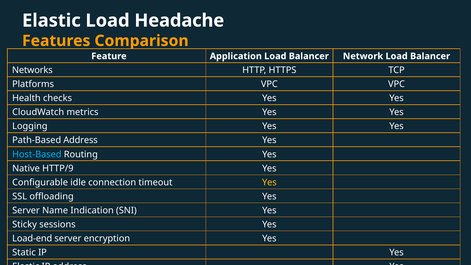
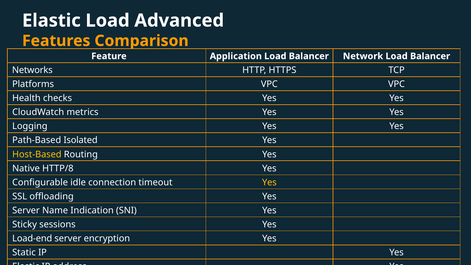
Headache: Headache -> Advanced
Path-Based Address: Address -> Isolated
Host-Based colour: light blue -> yellow
HTTP/9: HTTP/9 -> HTTP/8
